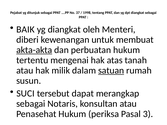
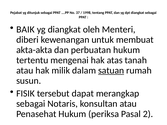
akta-akta underline: present -> none
SUCI: SUCI -> FISIK
3: 3 -> 2
